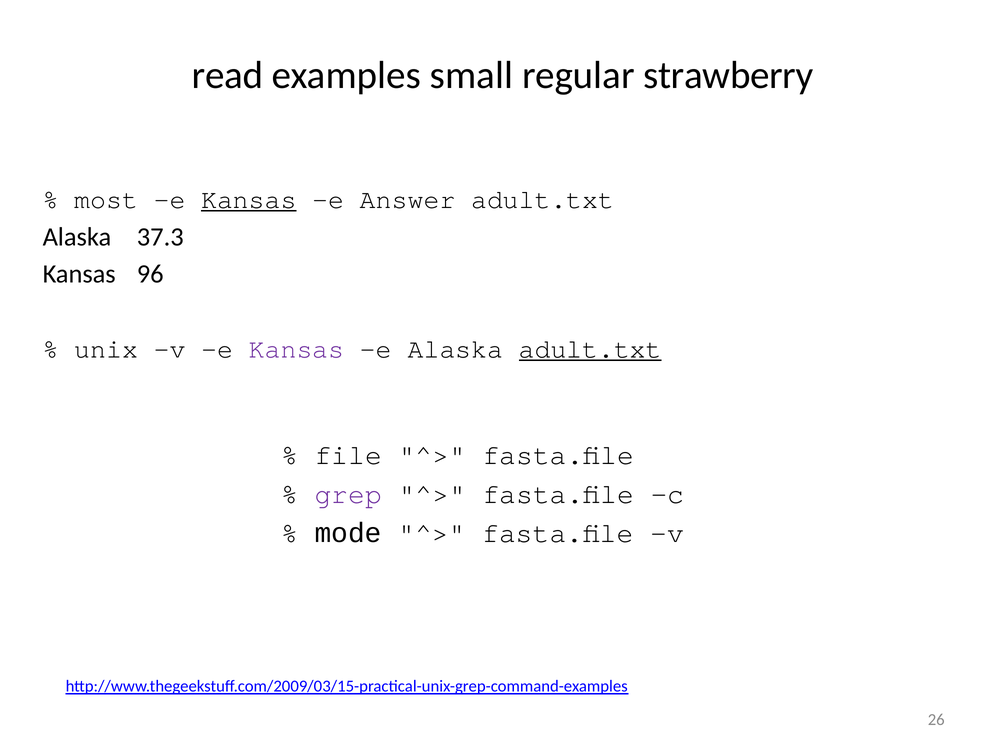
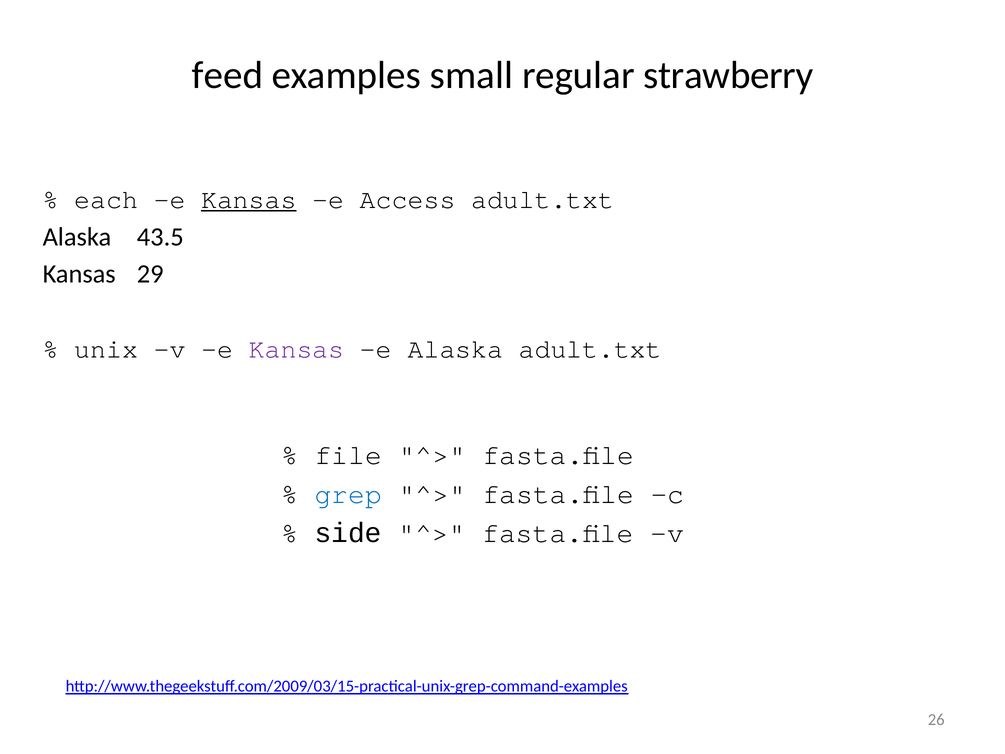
read: read -> feed
most: most -> each
Answer: Answer -> Access
37.3: 37.3 -> 43.5
96: 96 -> 29
adult.txt at (590, 349) underline: present -> none
grep colour: purple -> blue
mode: mode -> side
